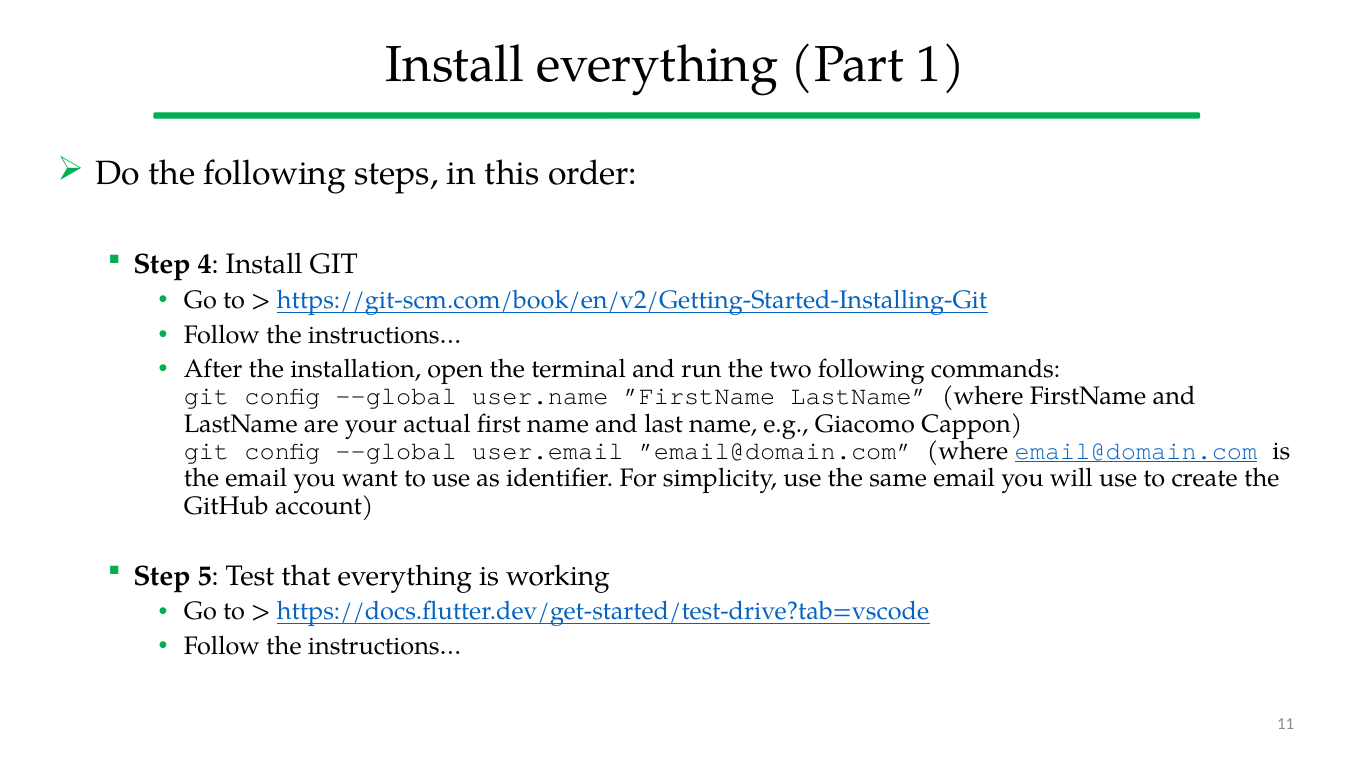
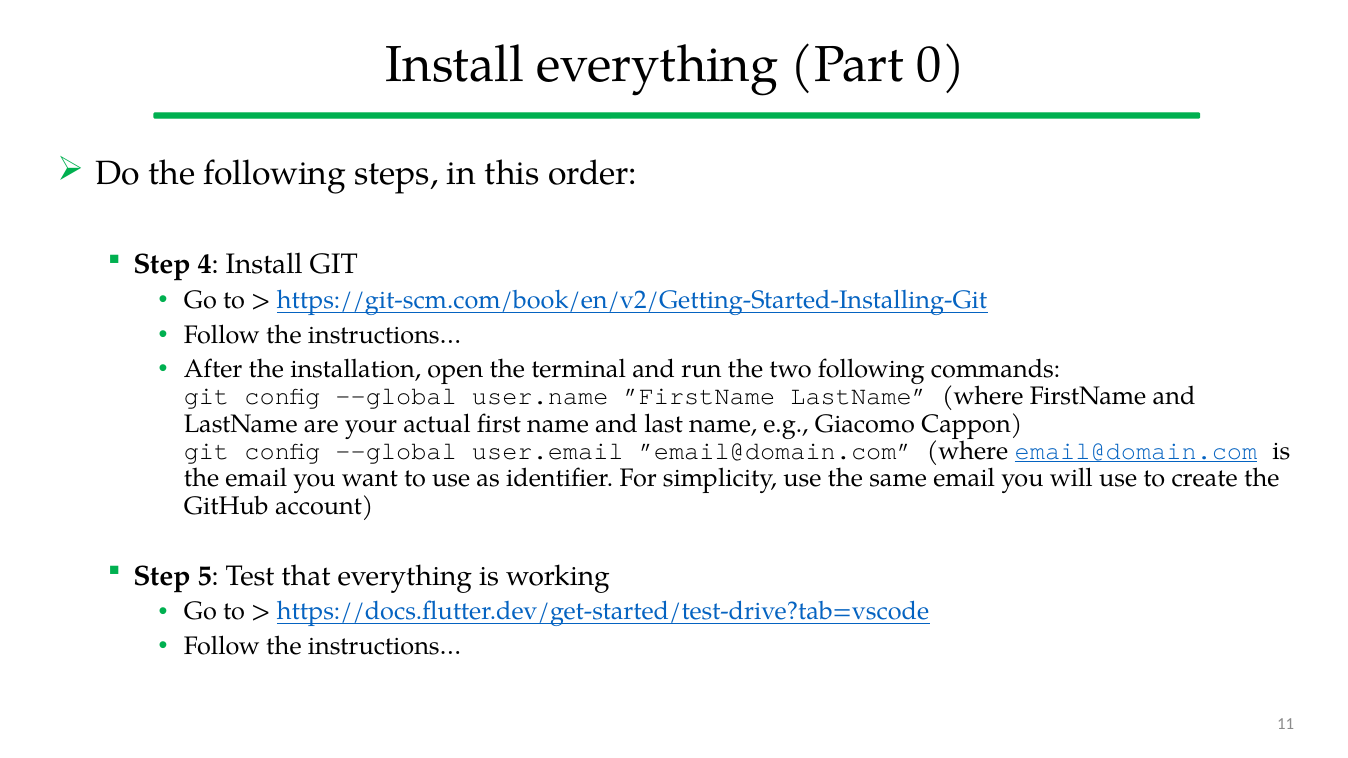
1: 1 -> 0
